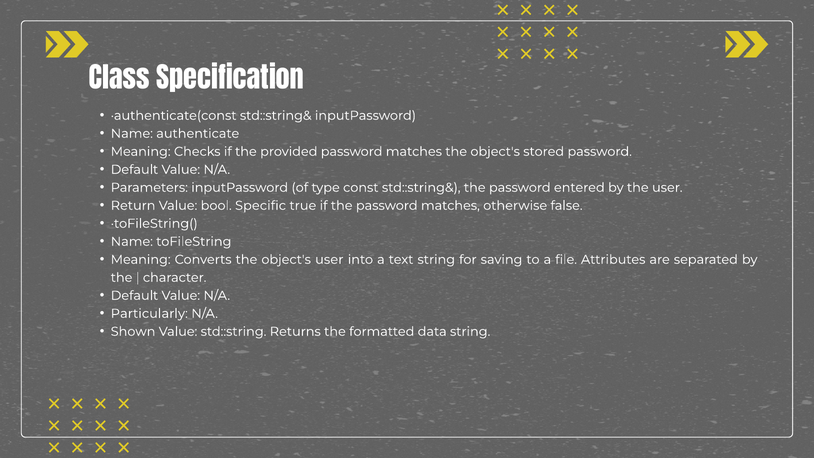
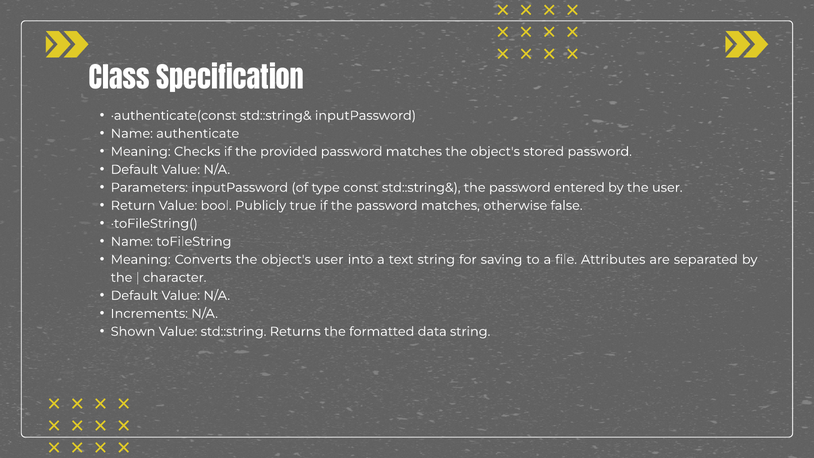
Specific: Specific -> Publicly
Particularly: Particularly -> Increments
